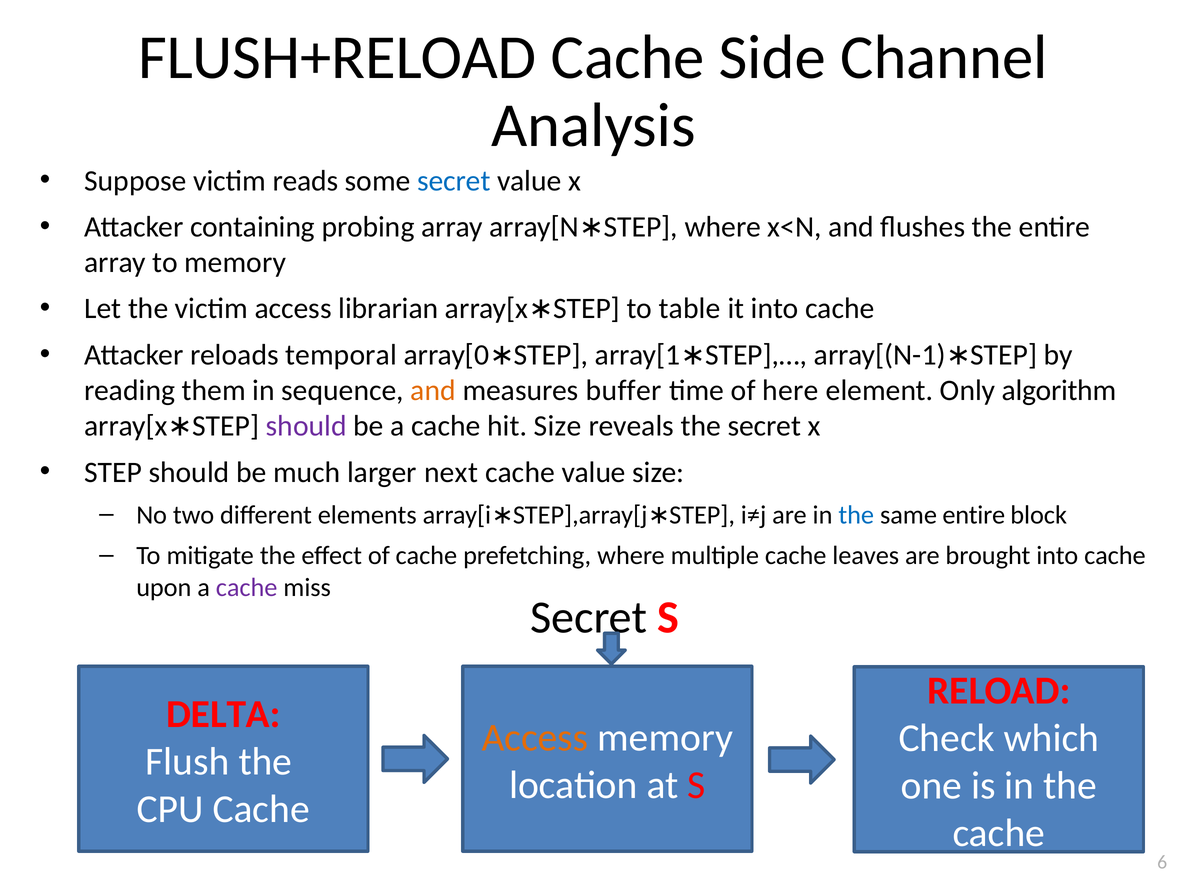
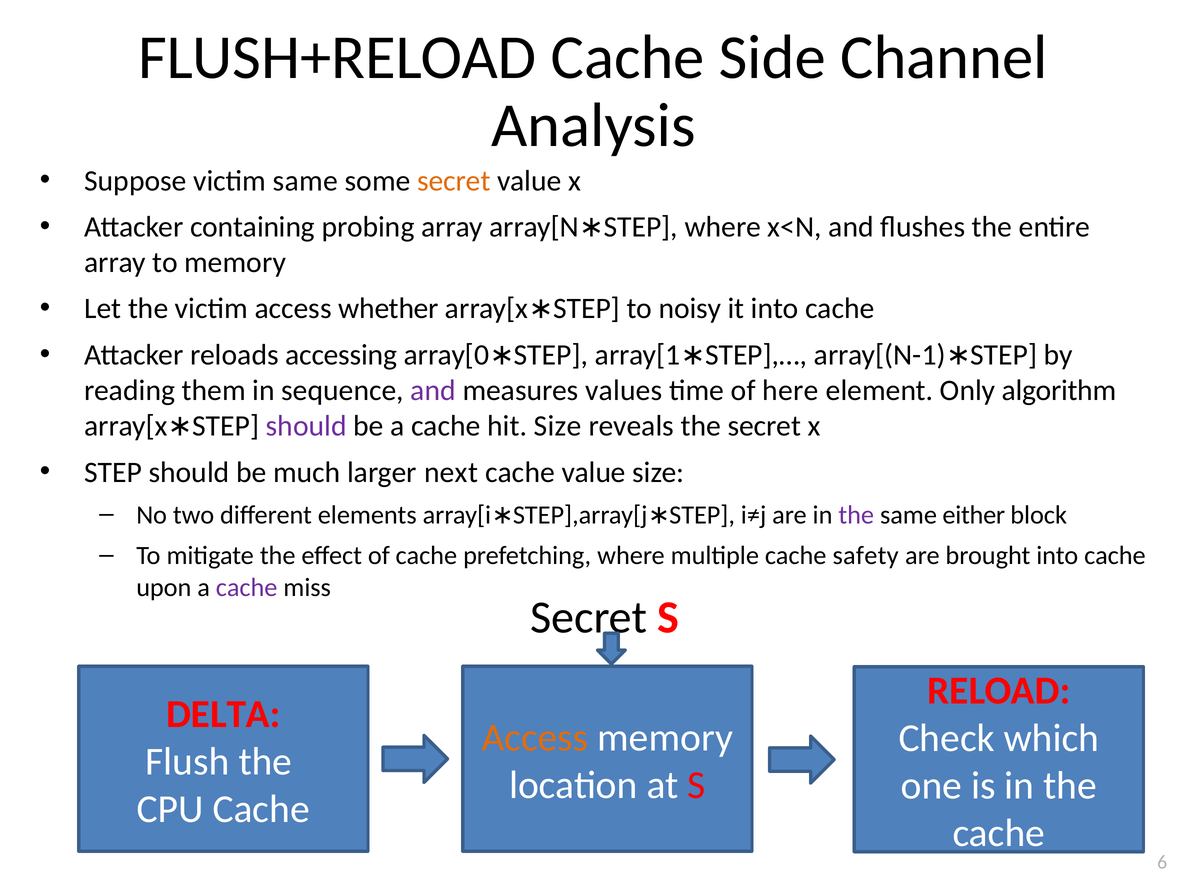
victim reads: reads -> same
secret at (454, 181) colour: blue -> orange
librarian: librarian -> whether
table: table -> noisy
temporal: temporal -> accessing
and at (433, 391) colour: orange -> purple
buffer: buffer -> values
the at (856, 515) colour: blue -> purple
same entire: entire -> either
leaves: leaves -> safety
